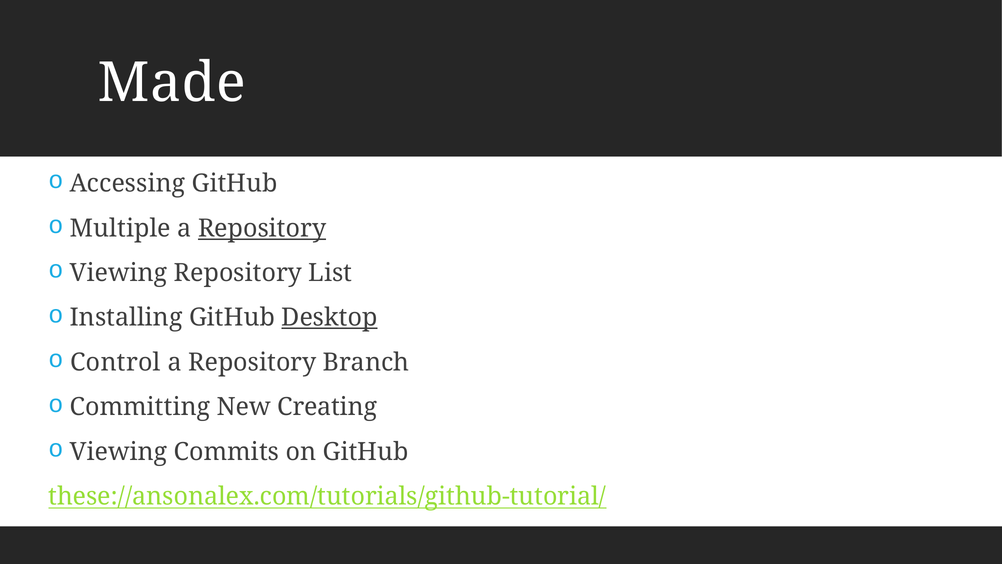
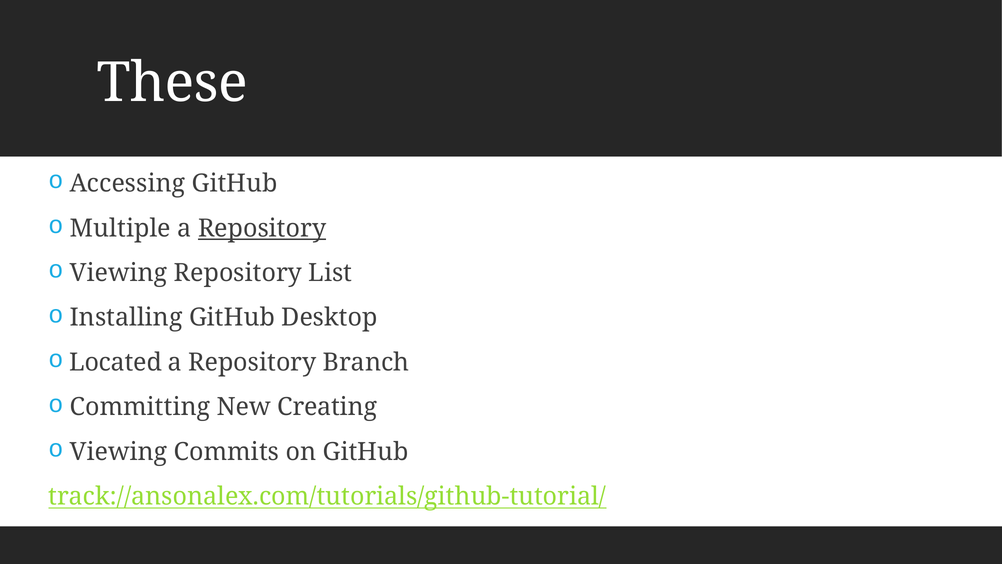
Made: Made -> These
Desktop underline: present -> none
Control: Control -> Located
these://ansonalex.com/tutorials/github-tutorial/: these://ansonalex.com/tutorials/github-tutorial/ -> track://ansonalex.com/tutorials/github-tutorial/
